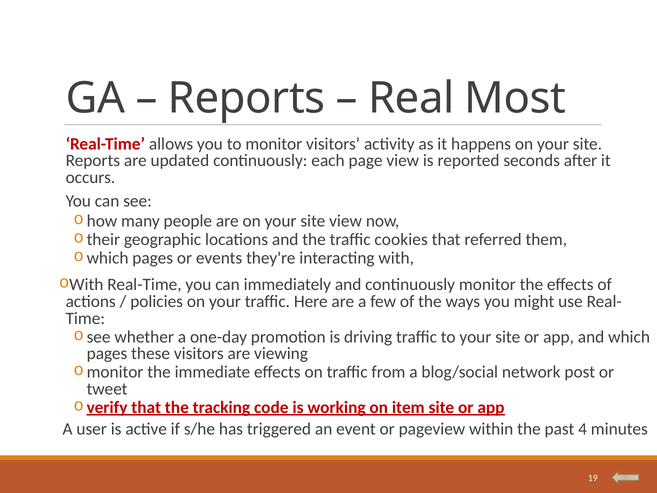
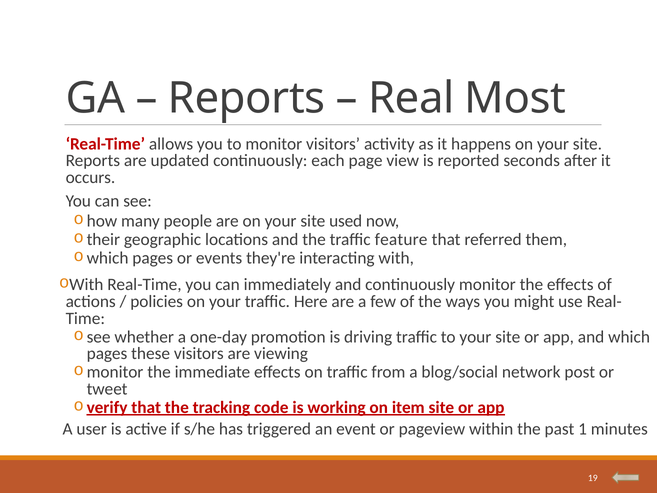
site view: view -> used
cookies: cookies -> feature
4: 4 -> 1
